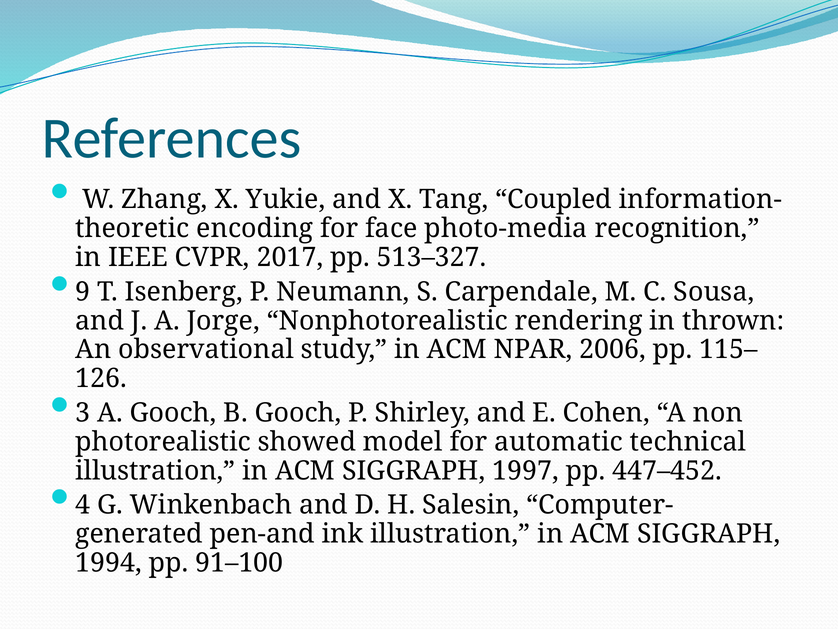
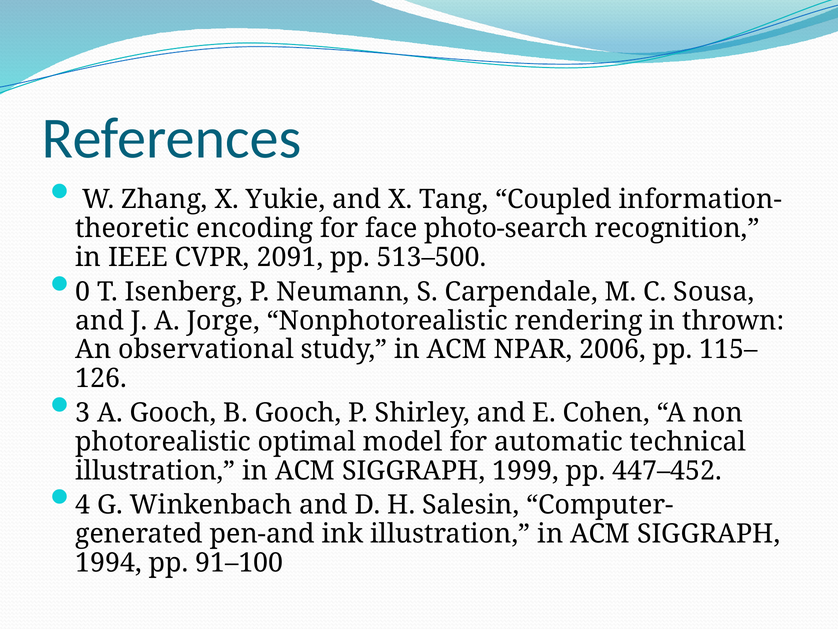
photo-media: photo-media -> photo-search
2017: 2017 -> 2091
513–327: 513–327 -> 513–500
9: 9 -> 0
showed: showed -> optimal
1997: 1997 -> 1999
